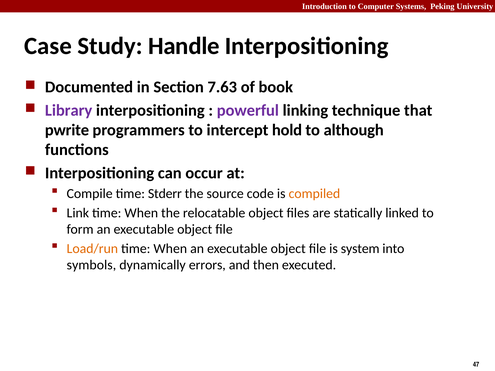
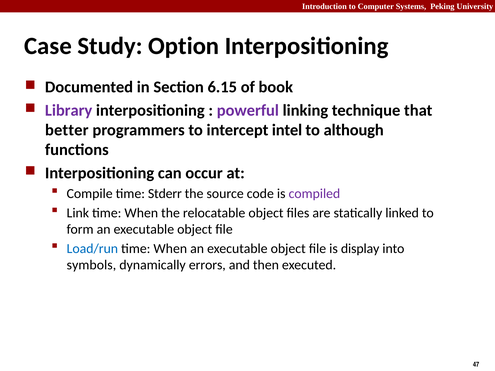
Handle: Handle -> Option
7.63: 7.63 -> 6.15
pwrite: pwrite -> better
hold: hold -> intel
compiled colour: orange -> purple
Load/run colour: orange -> blue
system: system -> display
